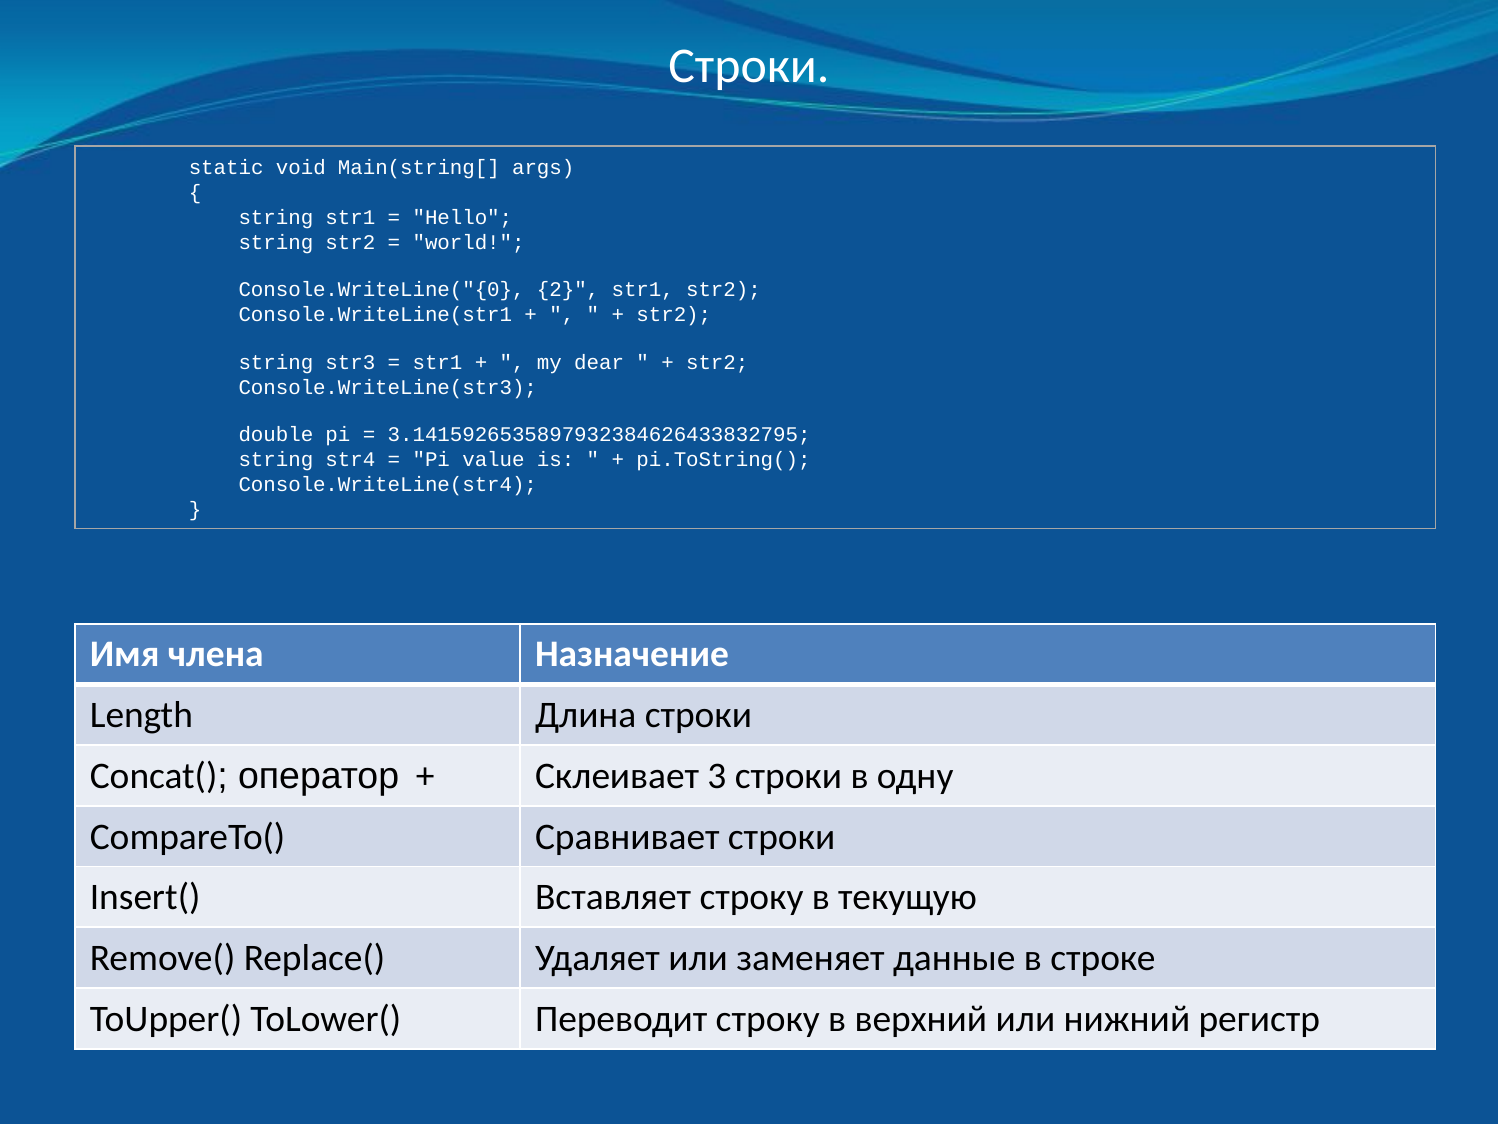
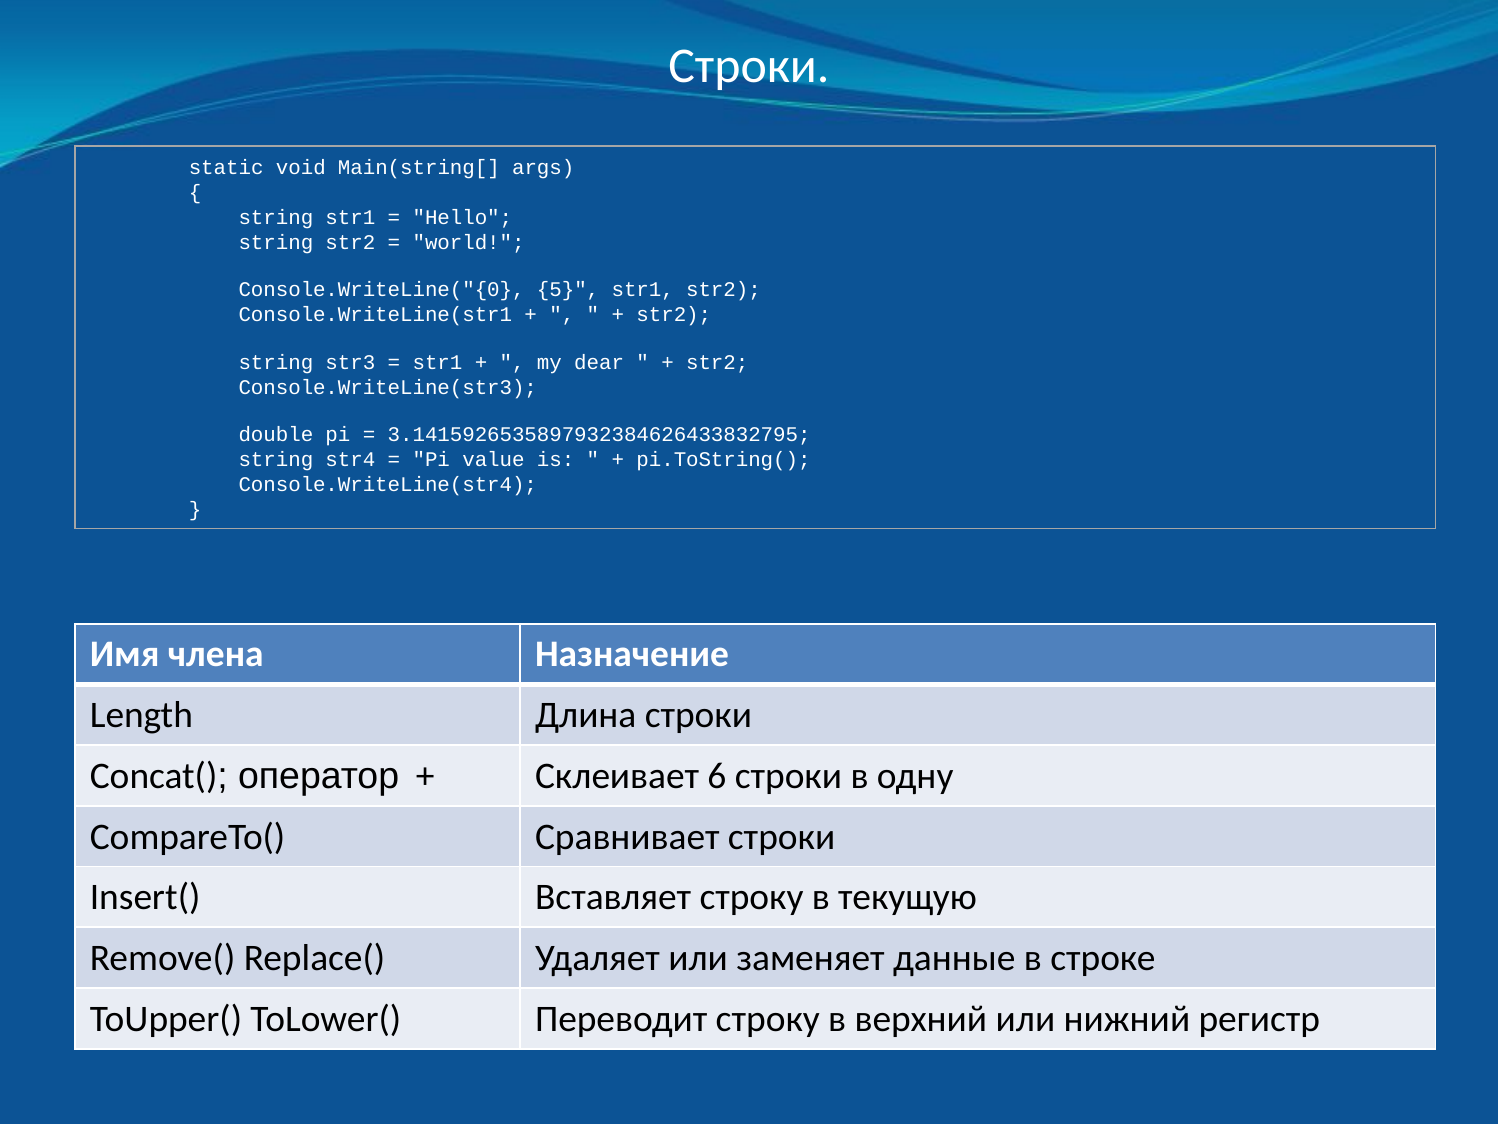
2: 2 -> 5
3: 3 -> 6
